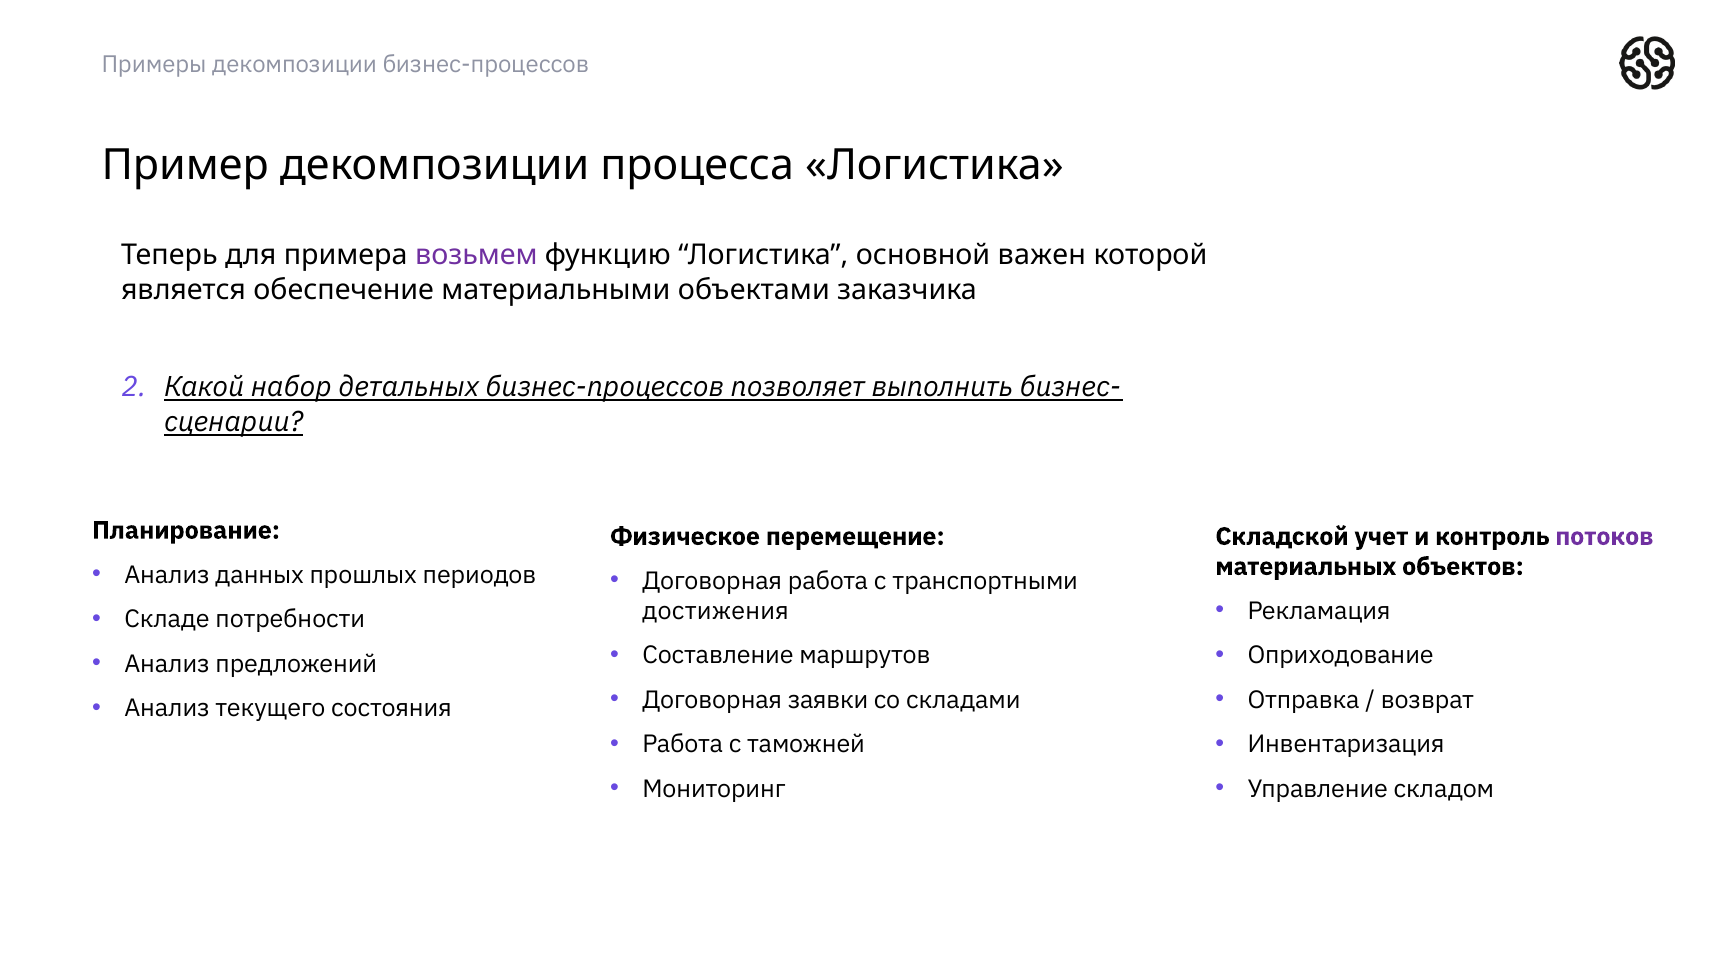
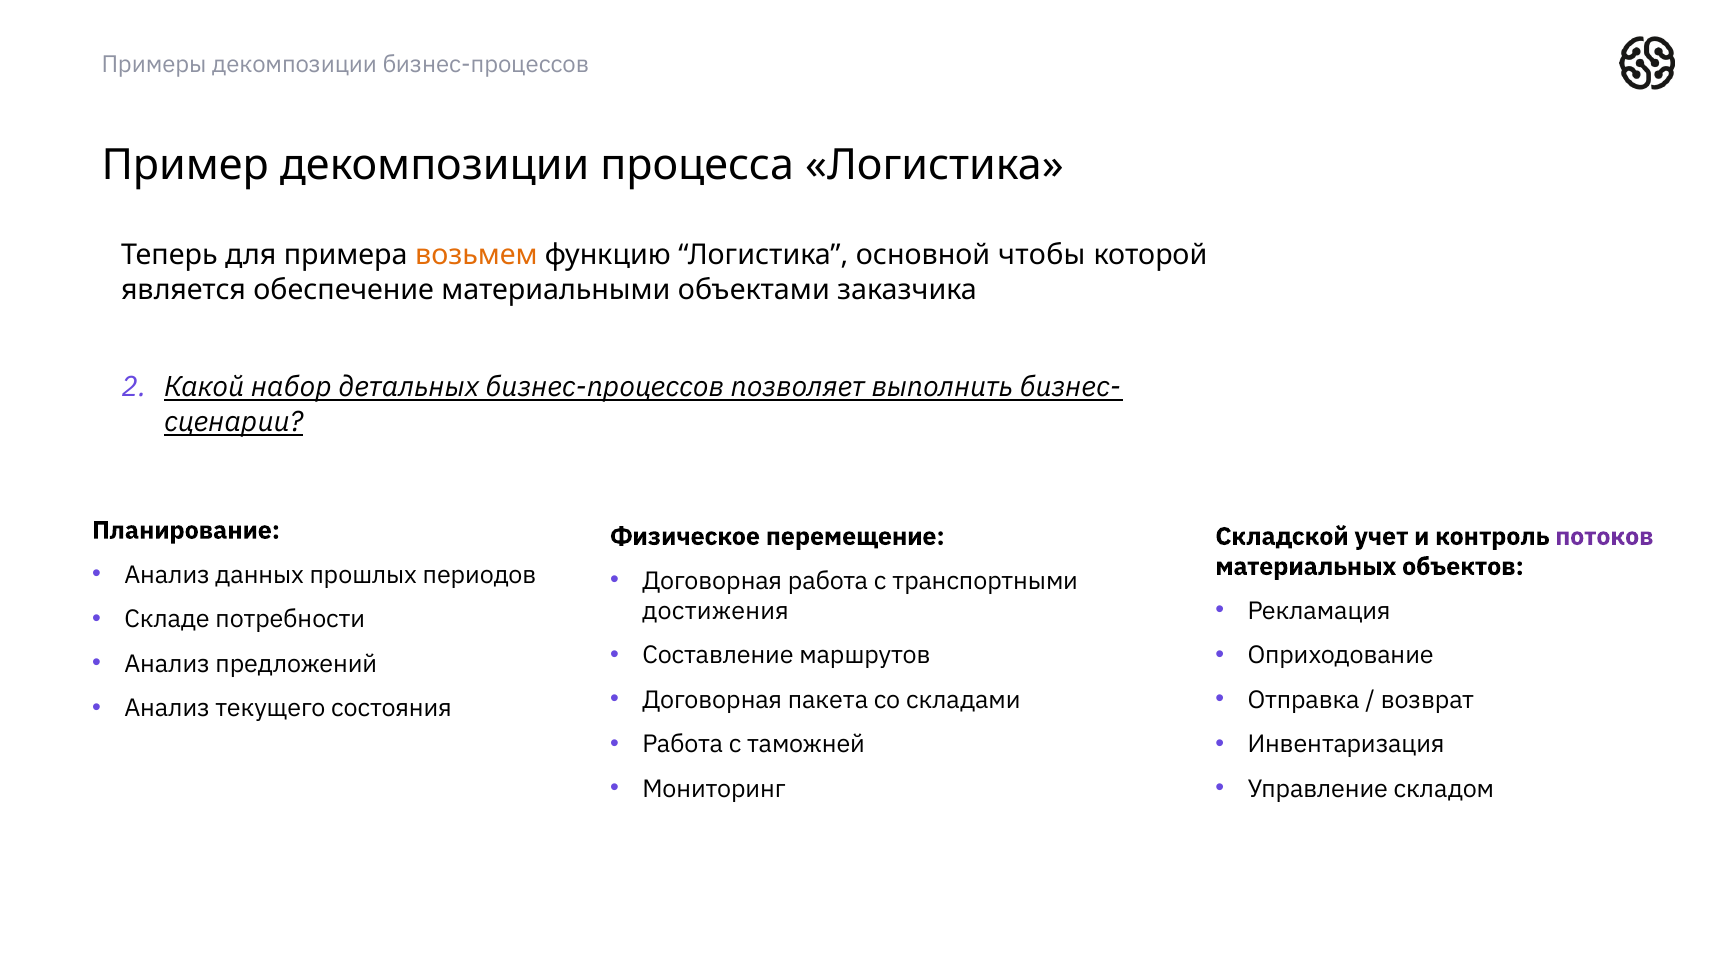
возьмем colour: purple -> orange
важен: важен -> чтобы
заявки: заявки -> пакета
